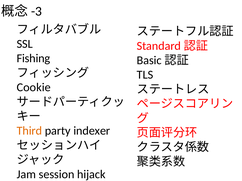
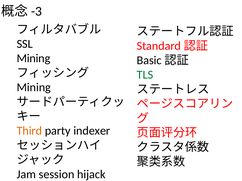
Fishing at (33, 59): Fishing -> Mining
TLS colour: black -> green
Cookie at (34, 88): Cookie -> Mining
